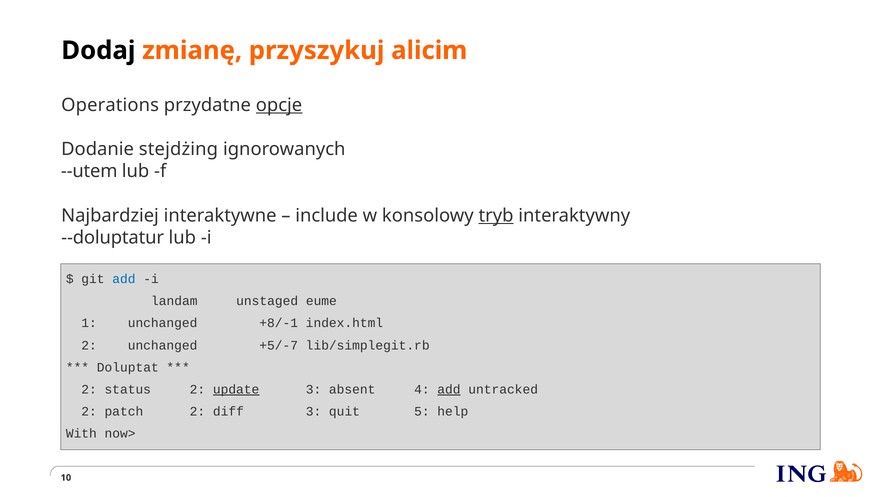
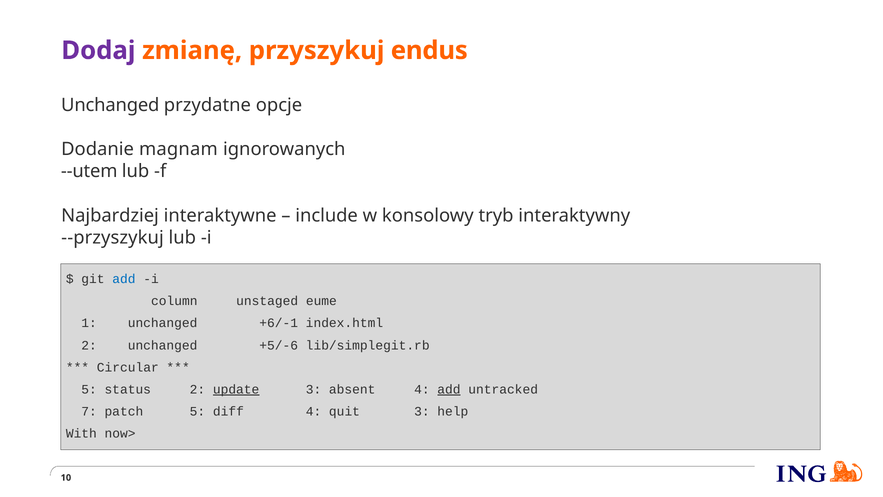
Dodaj colour: black -> purple
alicim: alicim -> endus
Operations at (110, 105): Operations -> Unchanged
opcje underline: present -> none
stejdżing: stejdżing -> magnam
tryb underline: present -> none
--doluptatur: --doluptatur -> --przyszykuj
landam: landam -> column
+8/-1: +8/-1 -> +6/-1
+5/-7: +5/-7 -> +5/-6
Doluptat: Doluptat -> Circular
2 at (89, 389): 2 -> 5
2 at (89, 411): 2 -> 7
patch 2: 2 -> 5
diff 3: 3 -> 4
quit 5: 5 -> 3
